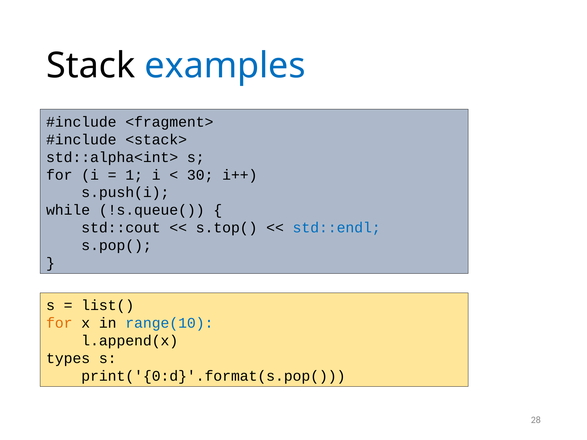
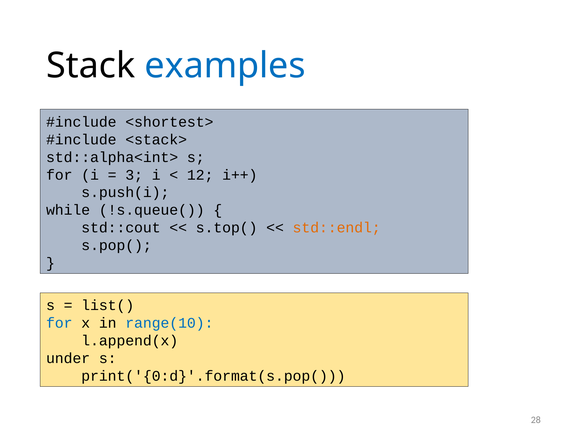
<fragment>: <fragment> -> <shortest>
1: 1 -> 3
30: 30 -> 12
std::endl colour: blue -> orange
for at (59, 323) colour: orange -> blue
types: types -> under
